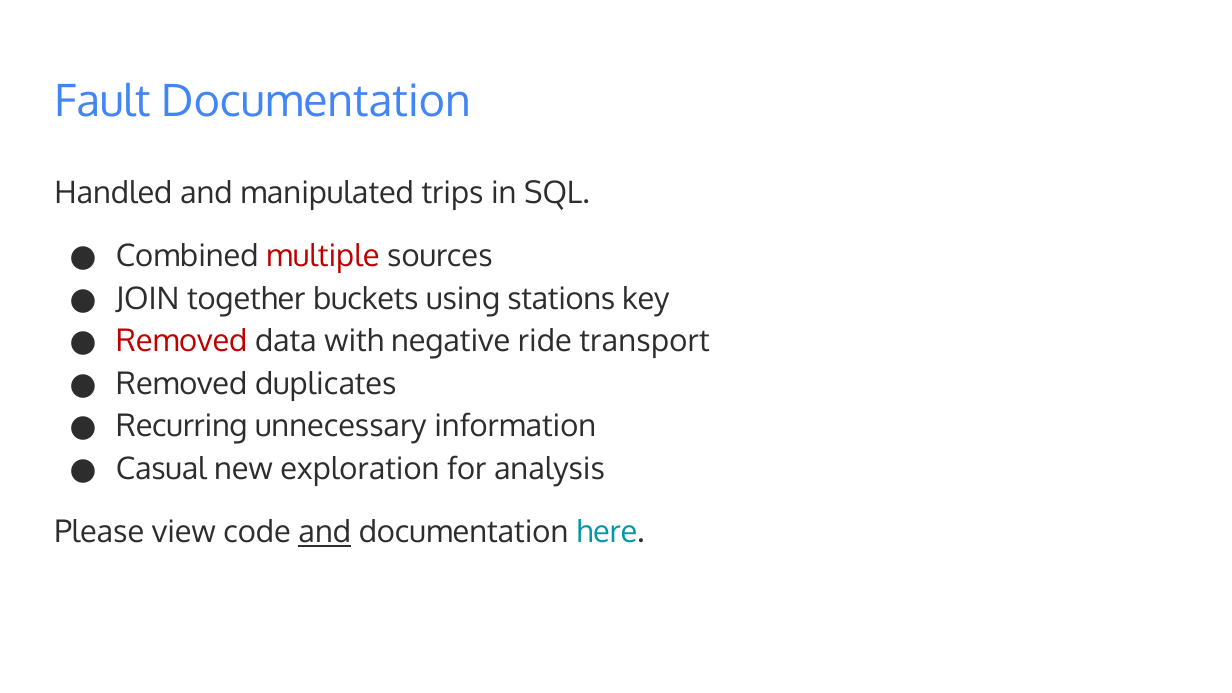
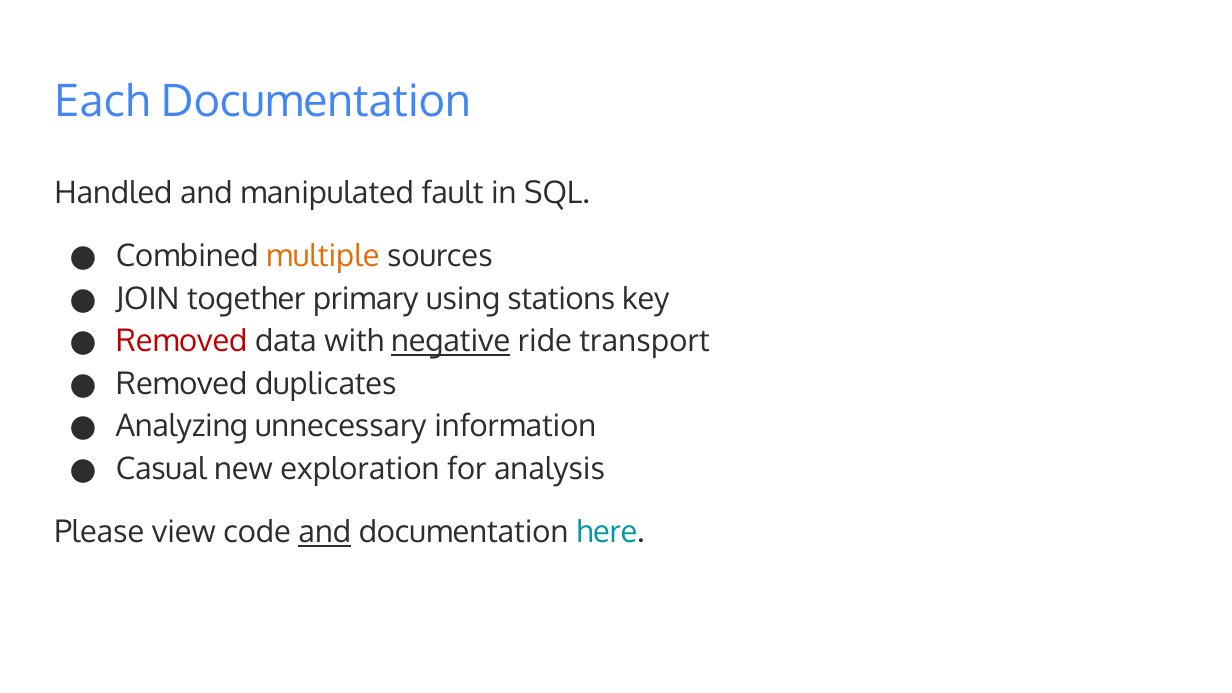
Fault: Fault -> Each
trips: trips -> fault
multiple colour: red -> orange
buckets: buckets -> primary
negative underline: none -> present
Recurring: Recurring -> Analyzing
